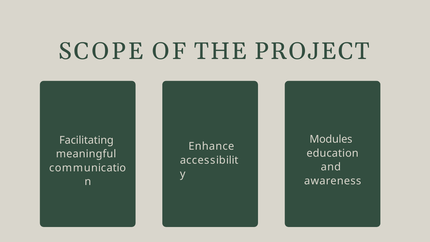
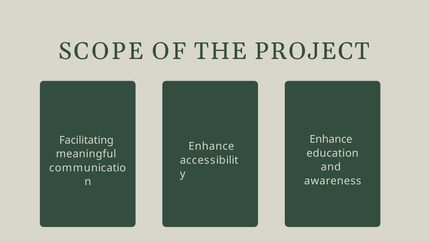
Modules at (331, 139): Modules -> Enhance
